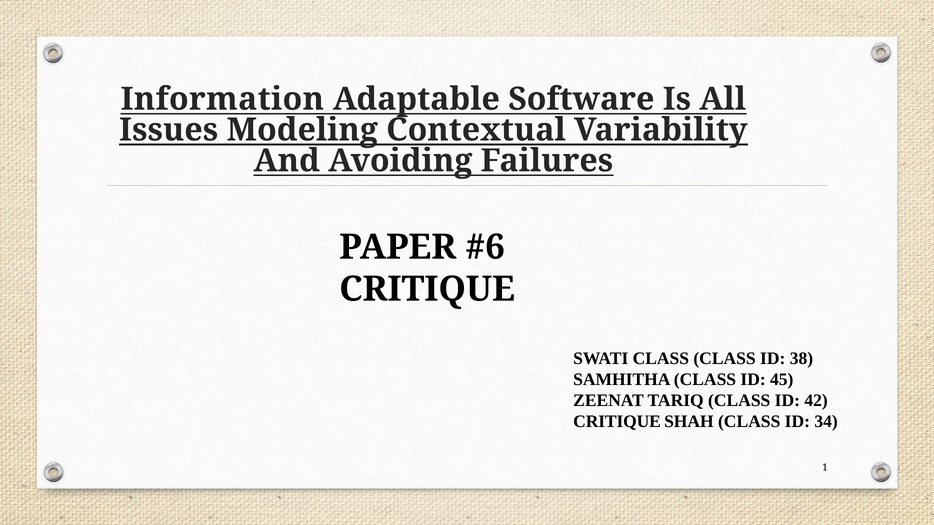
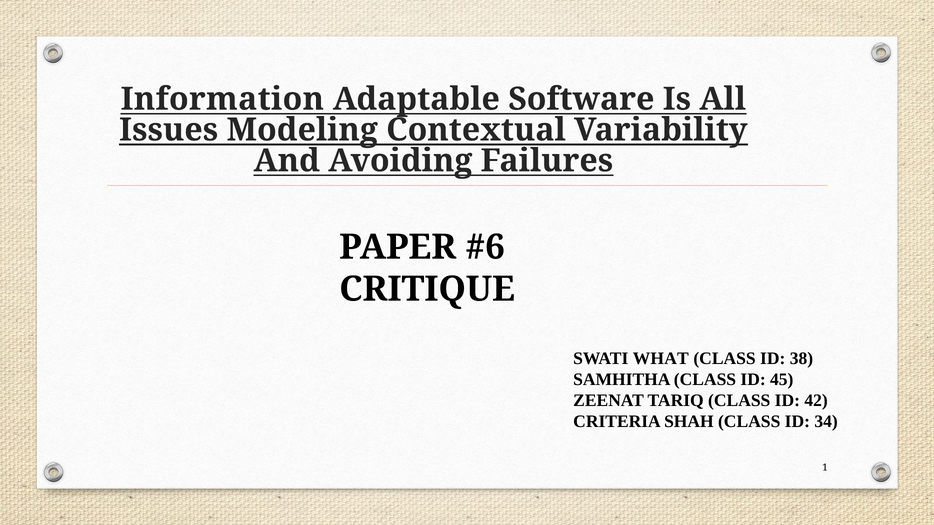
SWATI CLASS: CLASS -> WHAT
CRITIQUE at (617, 422): CRITIQUE -> CRITERIA
